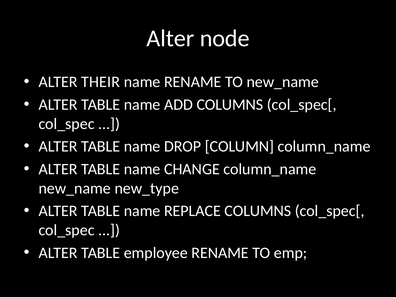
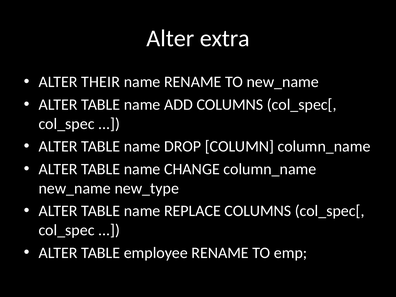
node: node -> extra
